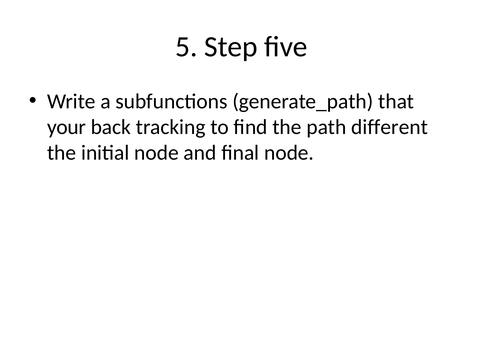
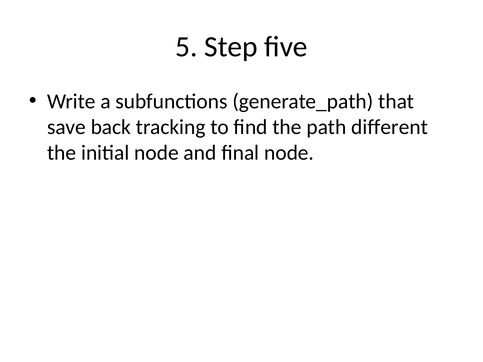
your: your -> save
